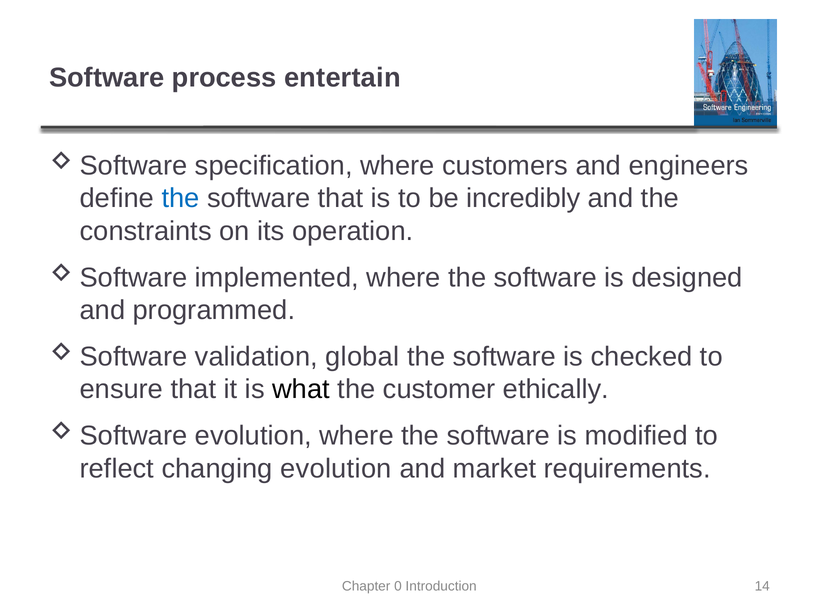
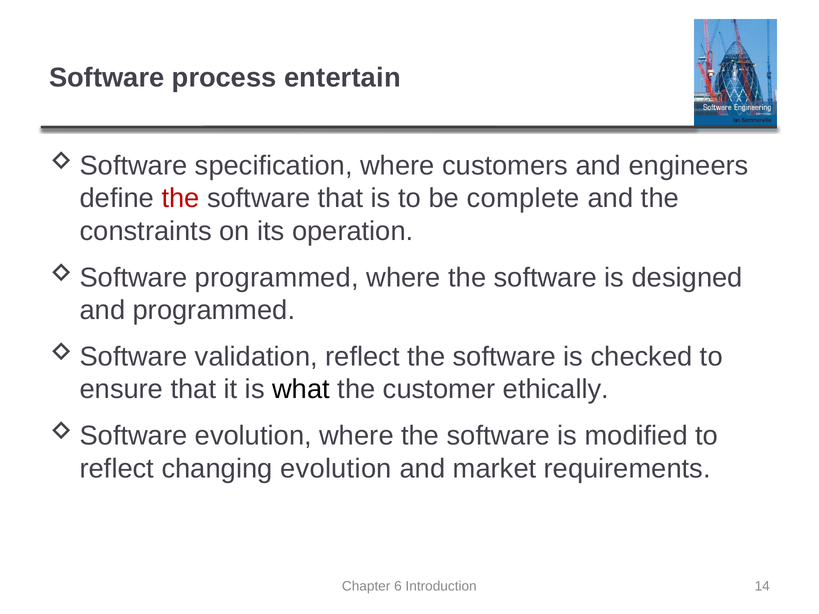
the at (181, 198) colour: blue -> red
incredibly: incredibly -> complete
implemented at (277, 278): implemented -> programmed
validation global: global -> reflect
0: 0 -> 6
